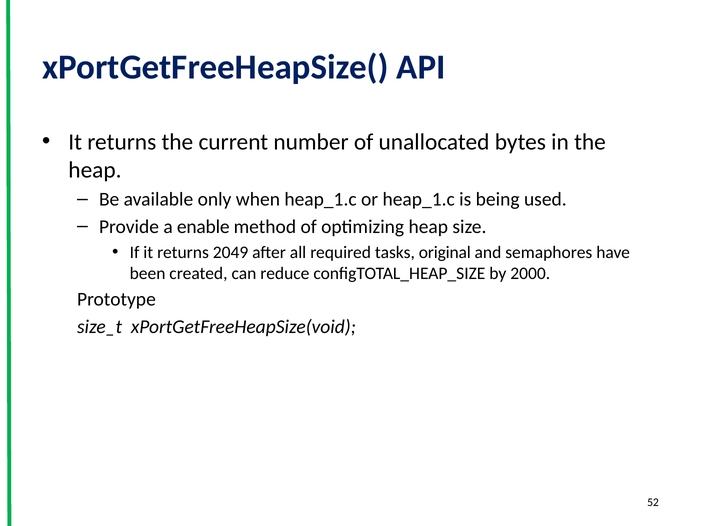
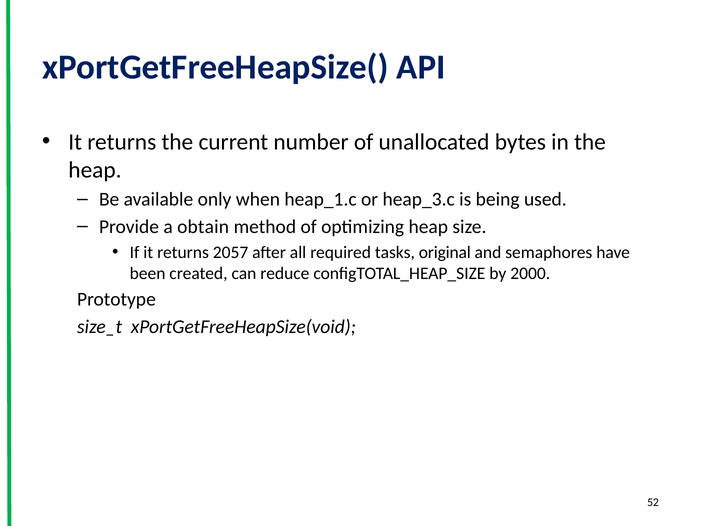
or heap_1.c: heap_1.c -> heap_3.c
enable: enable -> obtain
2049: 2049 -> 2057
